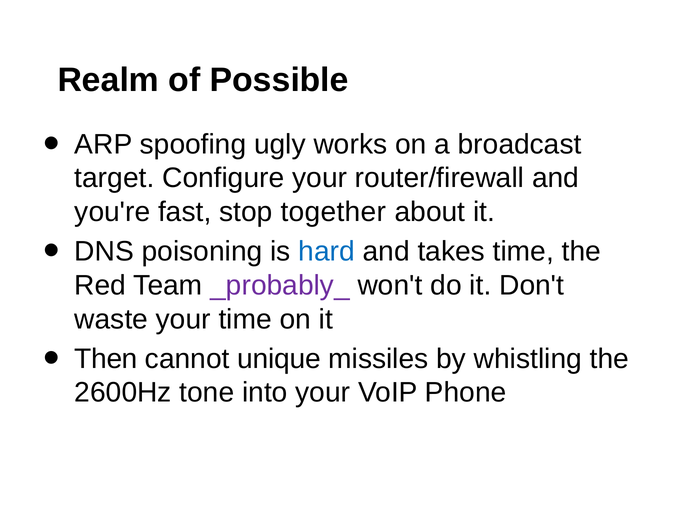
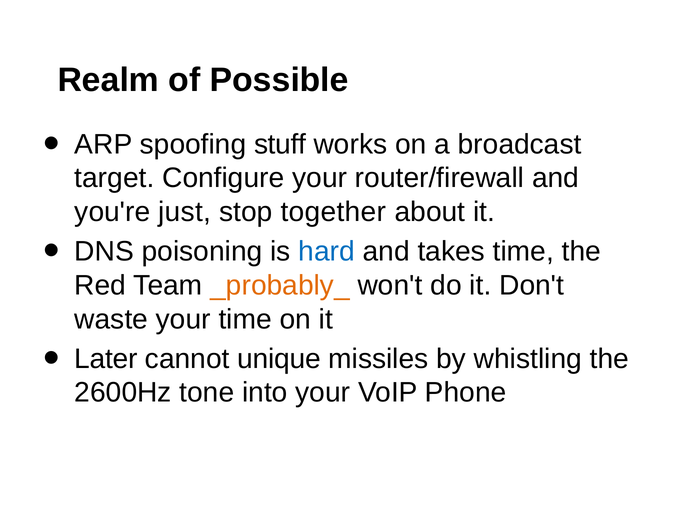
ugly: ugly -> stuff
fast: fast -> just
_probably_ colour: purple -> orange
Then: Then -> Later
